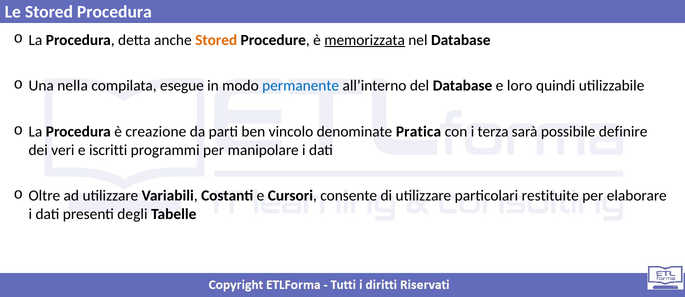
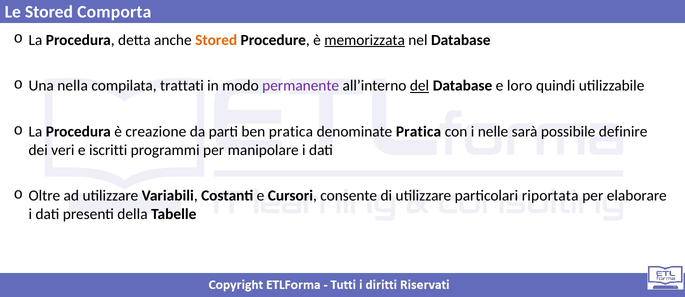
Stored Procedura: Procedura -> Comporta
esegue: esegue -> trattati
permanente colour: blue -> purple
del underline: none -> present
ben vincolo: vincolo -> pratica
terza: terza -> nelle
restituite: restituite -> riportata
degli: degli -> della
